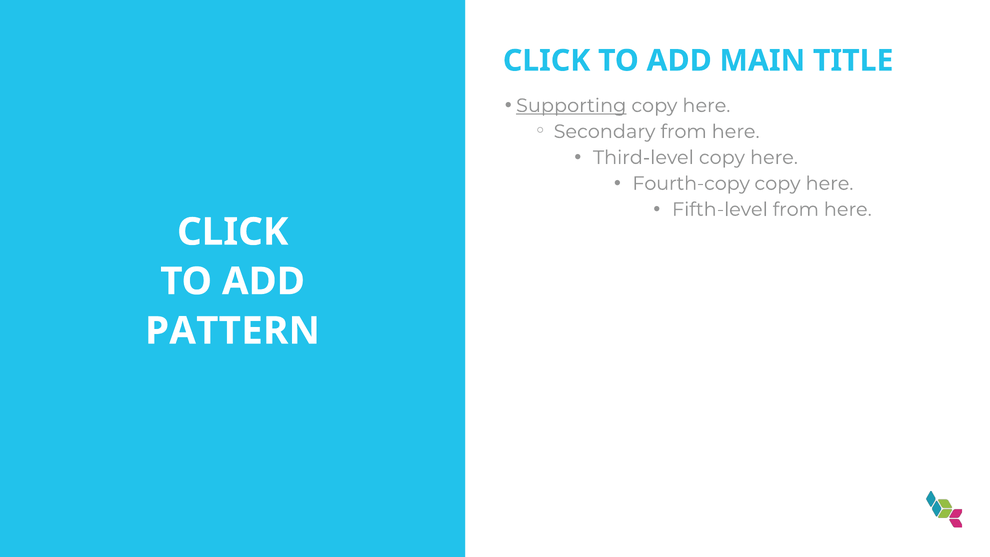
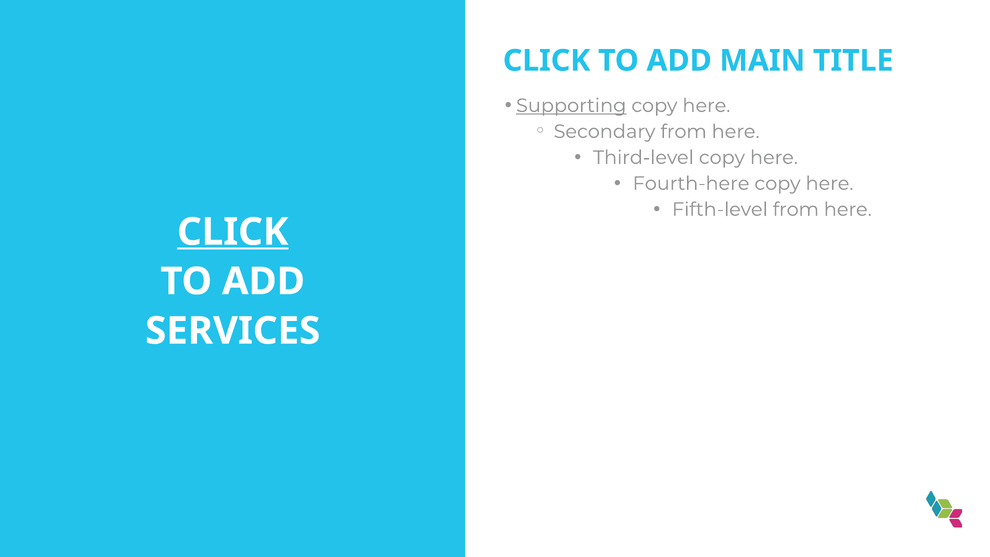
Fourth-copy: Fourth-copy -> Fourth-here
CLICK at (233, 232) underline: none -> present
PATTERN: PATTERN -> SERVICES
